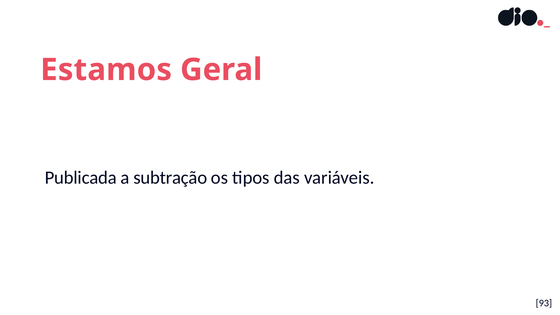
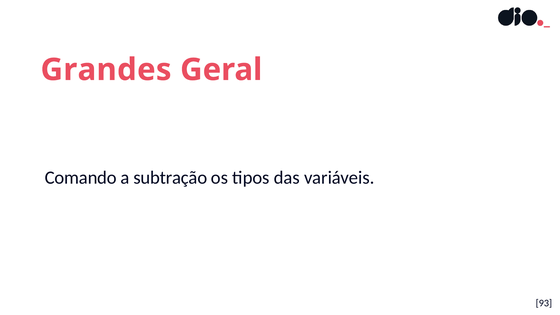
Estamos: Estamos -> Grandes
Publicada: Publicada -> Comando
